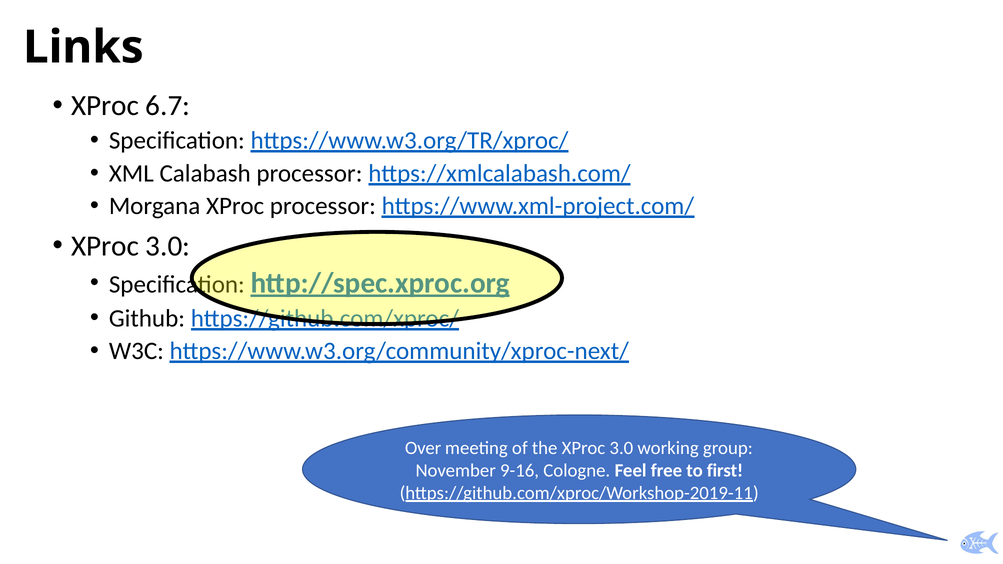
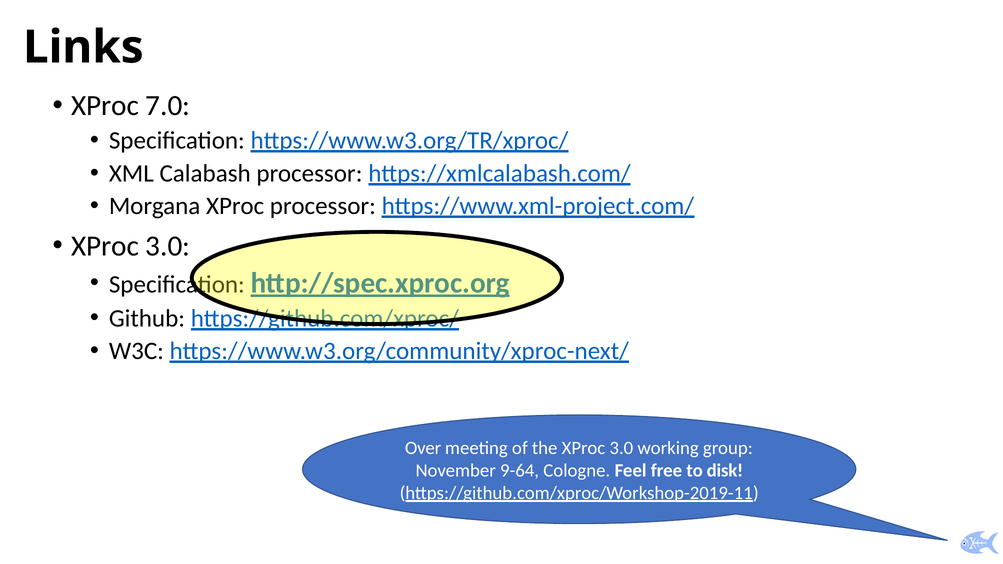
6.7: 6.7 -> 7.0
9-16: 9-16 -> 9-64
first: first -> disk
